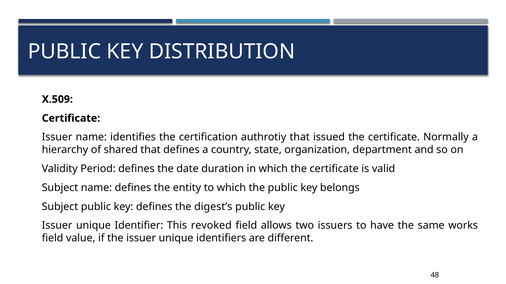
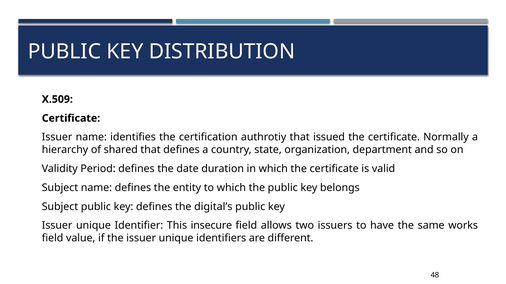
digest’s: digest’s -> digital’s
revoked: revoked -> insecure
